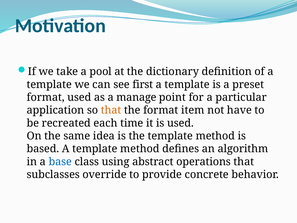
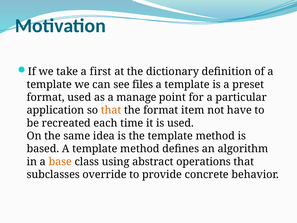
pool: pool -> first
first: first -> files
base colour: blue -> orange
